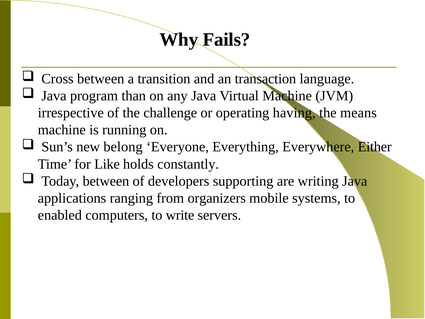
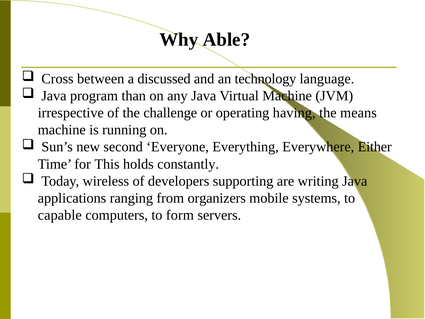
Fails: Fails -> Able
transition: transition -> discussed
transaction: transaction -> technology
belong: belong -> second
Like: Like -> This
Today between: between -> wireless
enabled: enabled -> capable
write: write -> form
